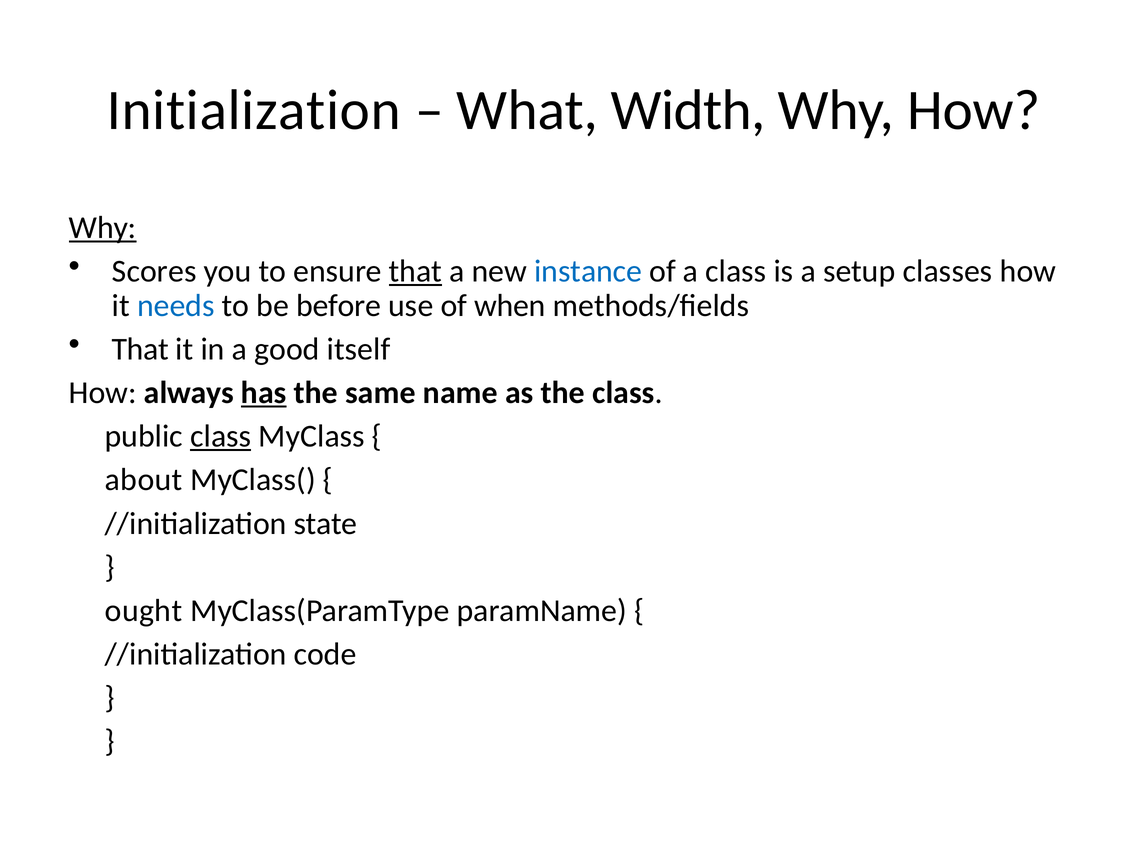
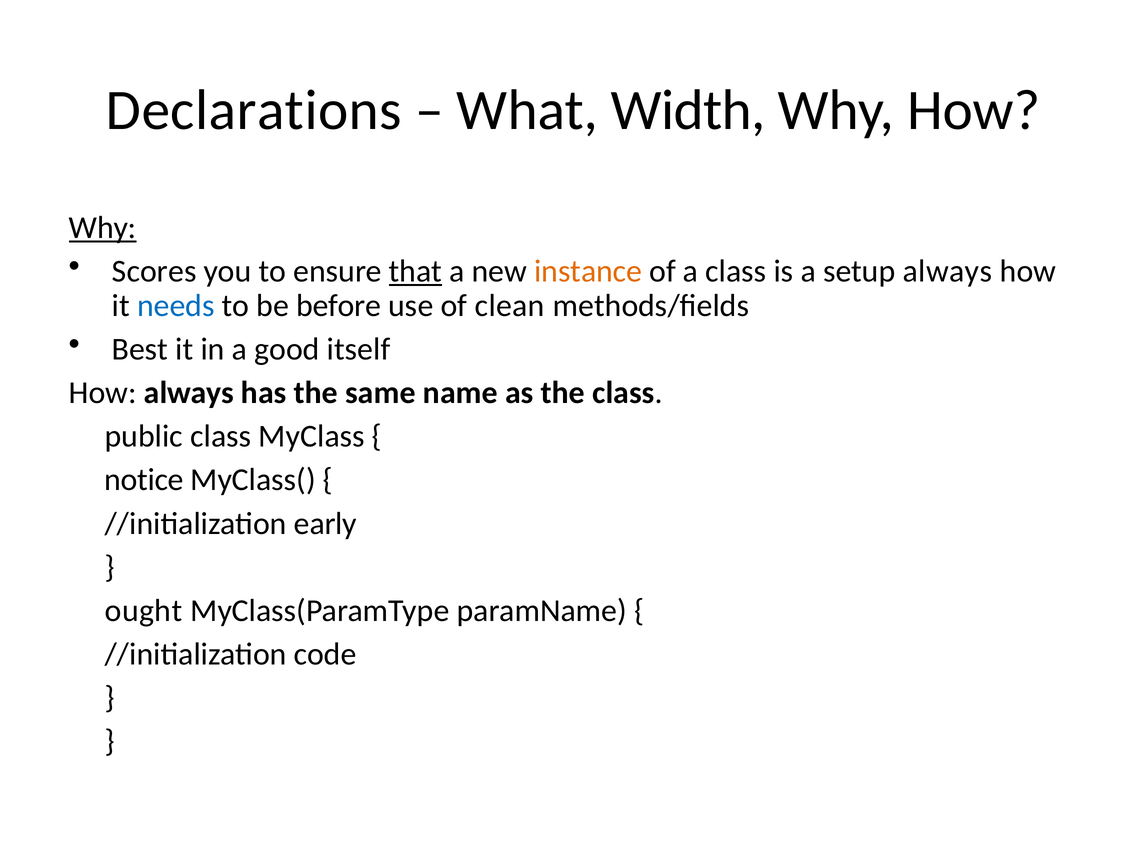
Initialization: Initialization -> Declarations
instance colour: blue -> orange
setup classes: classes -> always
when: when -> clean
That at (140, 349): That -> Best
has underline: present -> none
class at (221, 437) underline: present -> none
about: about -> notice
state: state -> early
